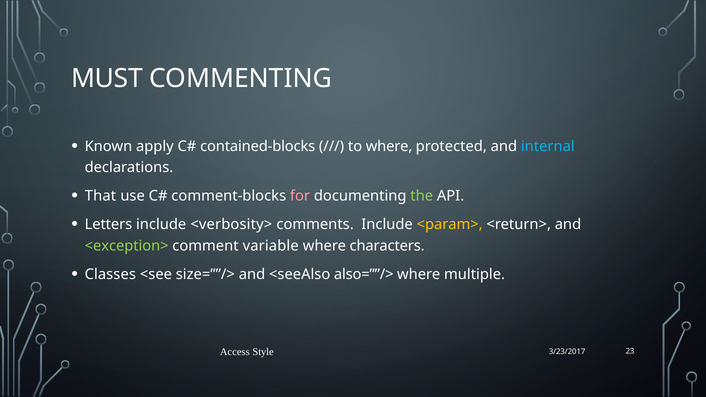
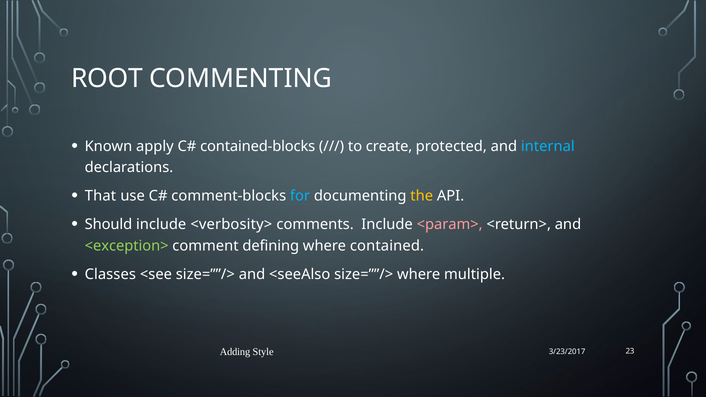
MUST: MUST -> ROOT
to where: where -> create
for colour: pink -> light blue
the colour: light green -> yellow
Letters: Letters -> Should
<param> colour: yellow -> pink
variable: variable -> defining
characters: characters -> contained
<seeAlso also=””/>: also=””/> -> size=””/>
Access: Access -> Adding
